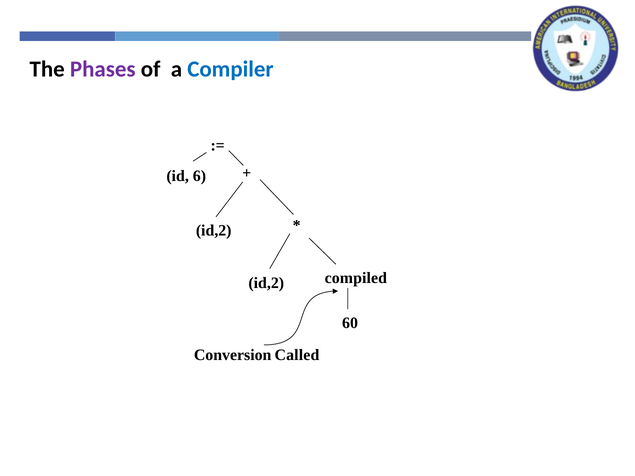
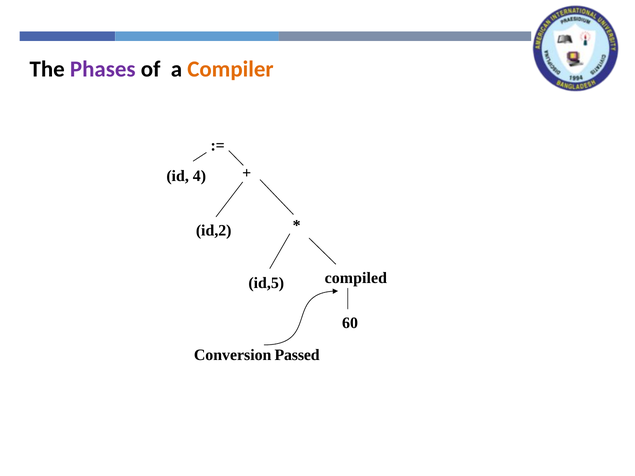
Compiler colour: blue -> orange
6: 6 -> 4
id,2 at (266, 283): id,2 -> id,5
Called: Called -> Passed
